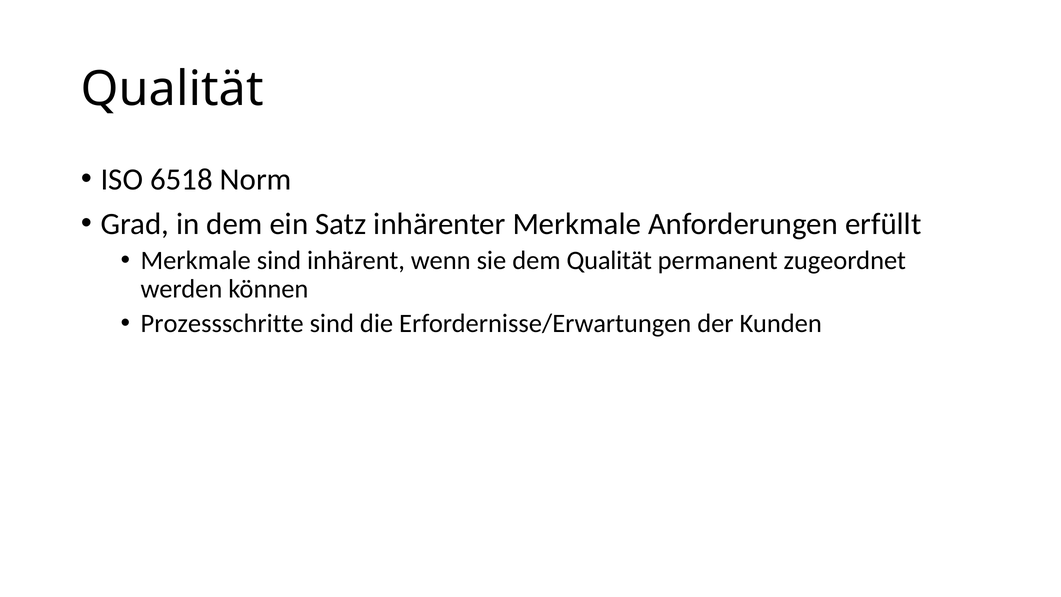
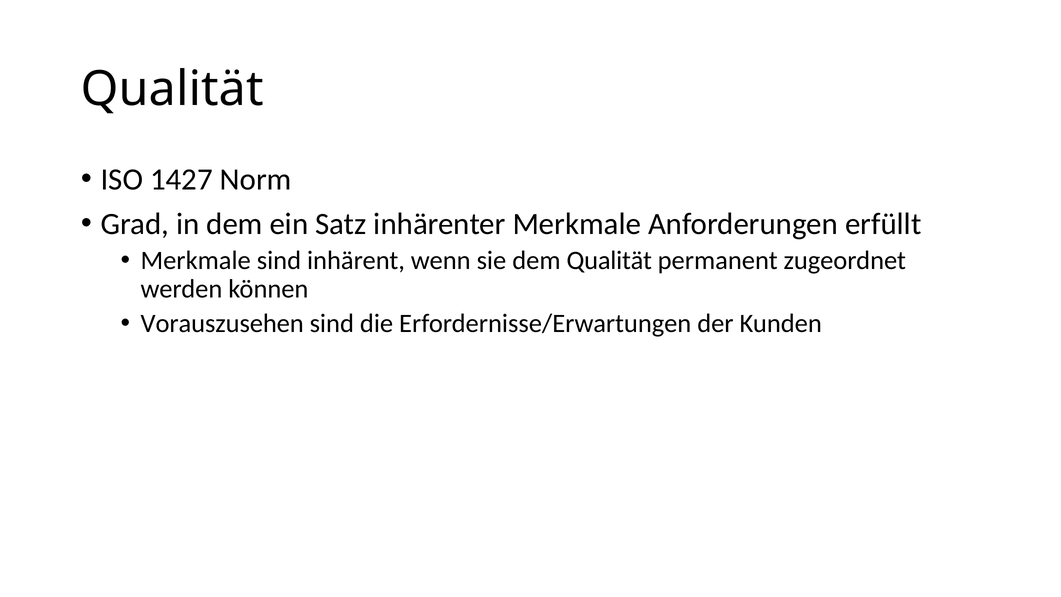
6518: 6518 -> 1427
Prozessschritte: Prozessschritte -> Vorauszusehen
